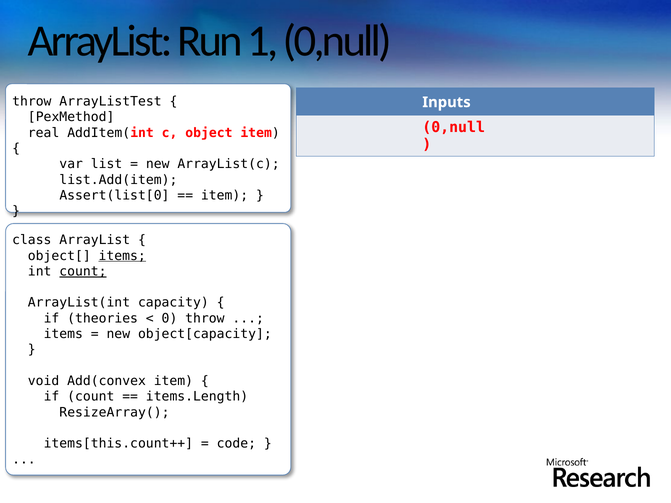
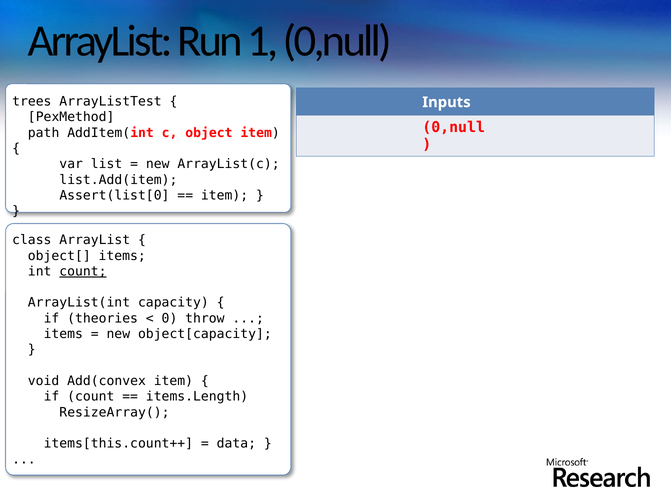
throw at (32, 102): throw -> trees
real: real -> path
items at (122, 256) underline: present -> none
code: code -> data
